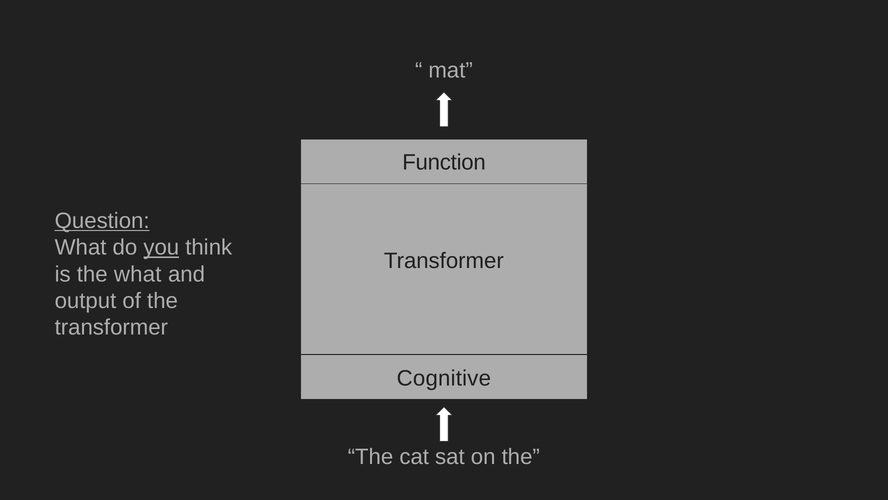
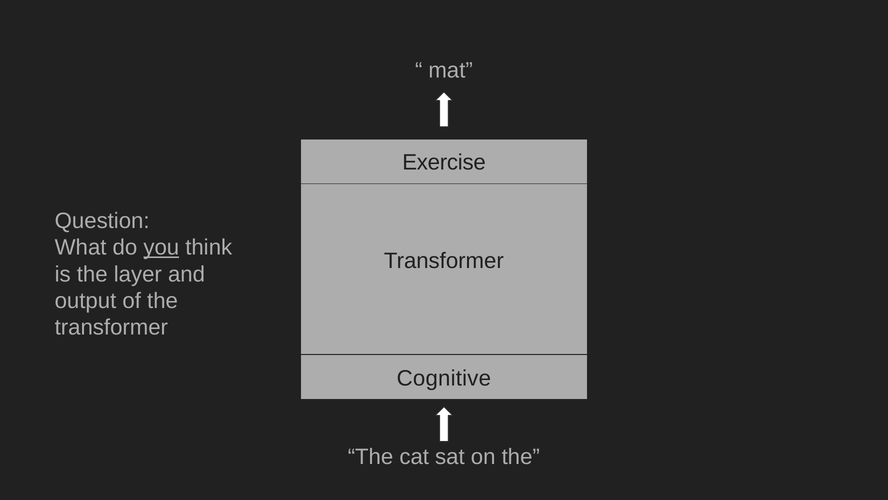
Function: Function -> Exercise
Question underline: present -> none
the what: what -> layer
